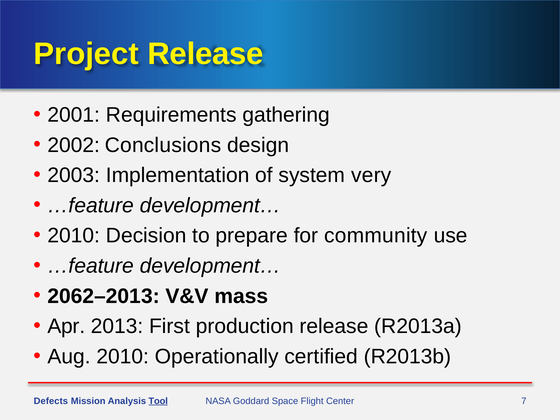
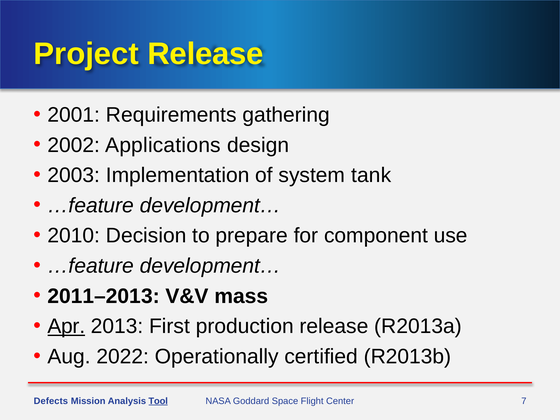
Conclusions: Conclusions -> Applications
very: very -> tank
community: community -> component
2062–2013: 2062–2013 -> 2011–2013
Apr underline: none -> present
Aug 2010: 2010 -> 2022
